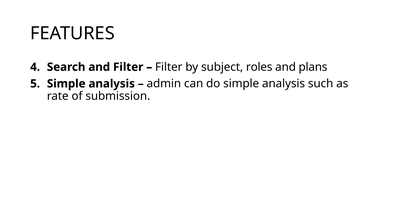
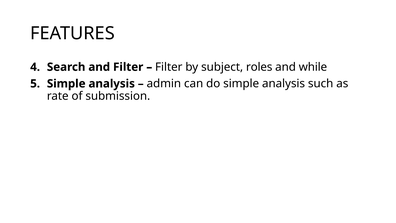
plans: plans -> while
